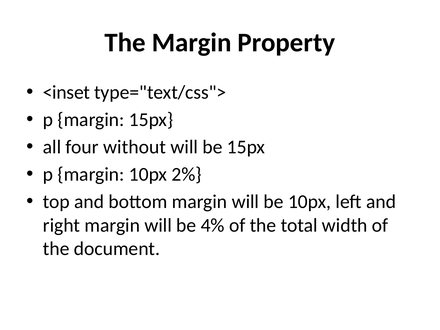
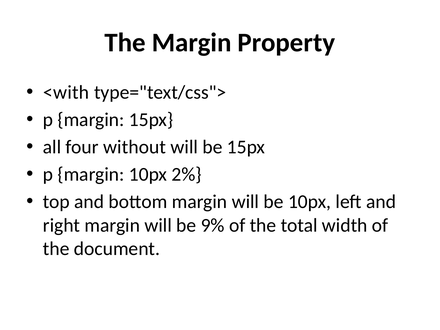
<inset: <inset -> <with
4%: 4% -> 9%
